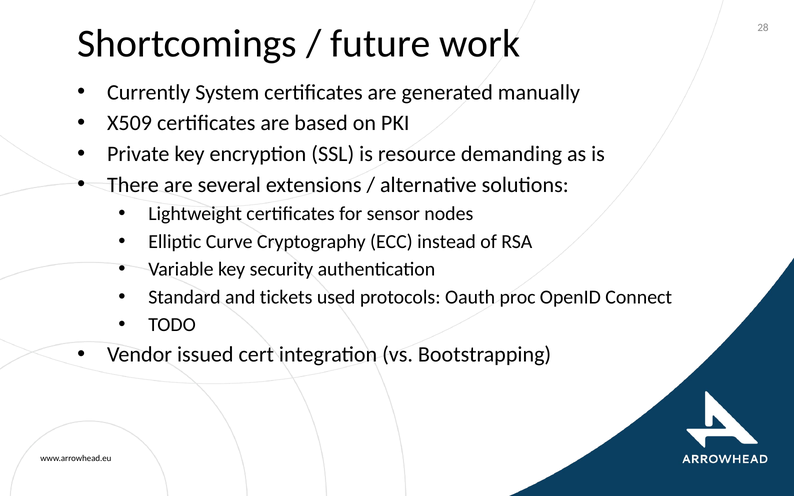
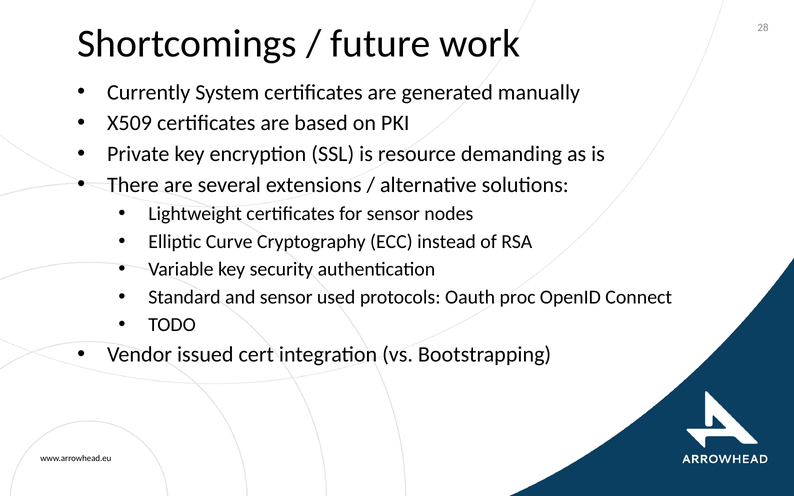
and tickets: tickets -> sensor
